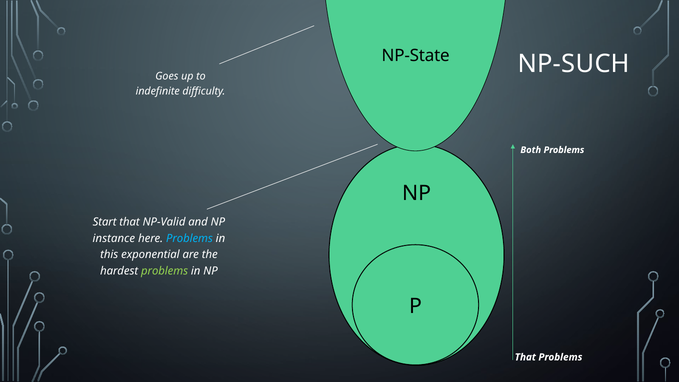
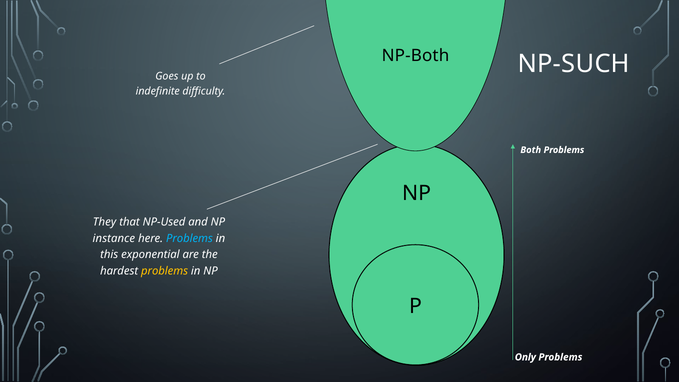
NP-State: NP-State -> NP-Both
Start: Start -> They
NP-Valid: NP-Valid -> NP-Used
problems at (165, 271) colour: light green -> yellow
That at (525, 357): That -> Only
